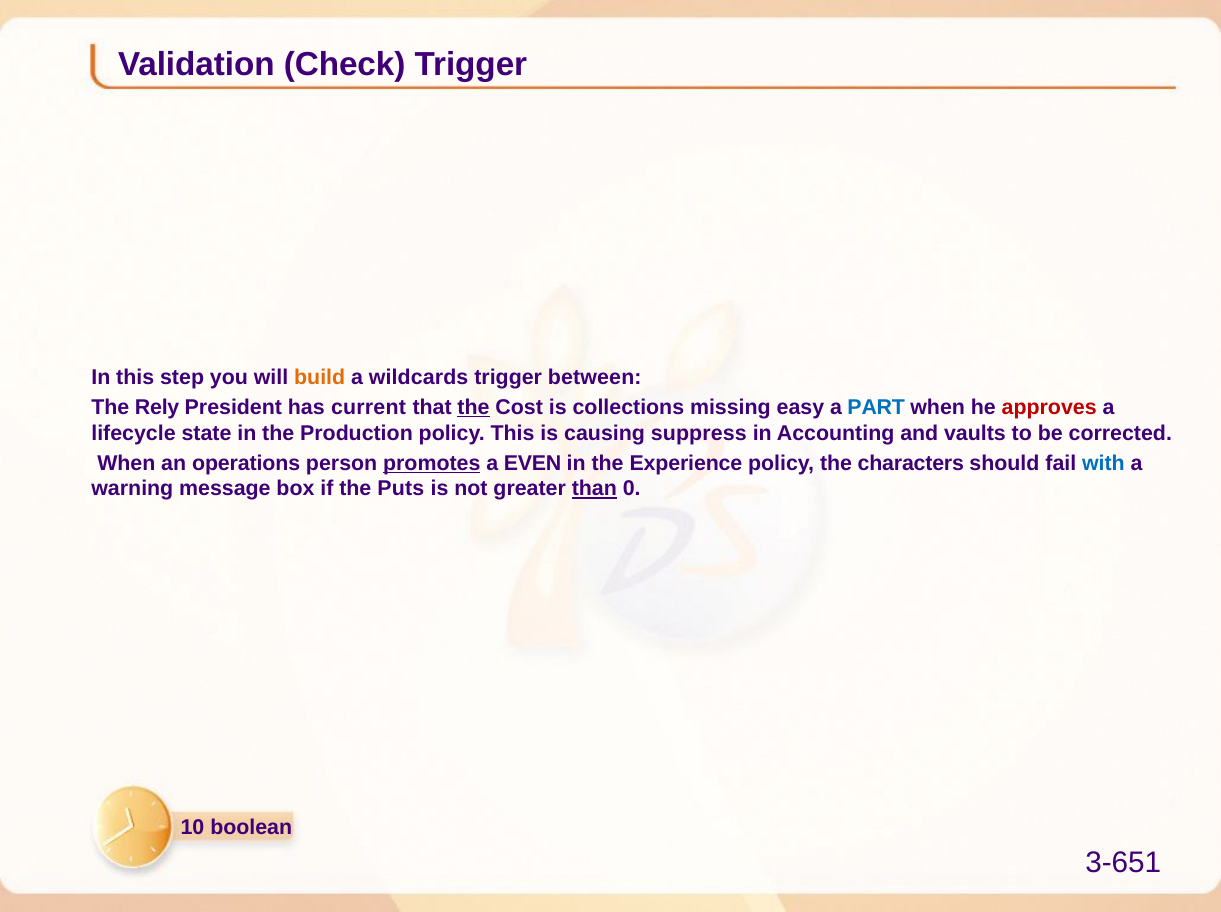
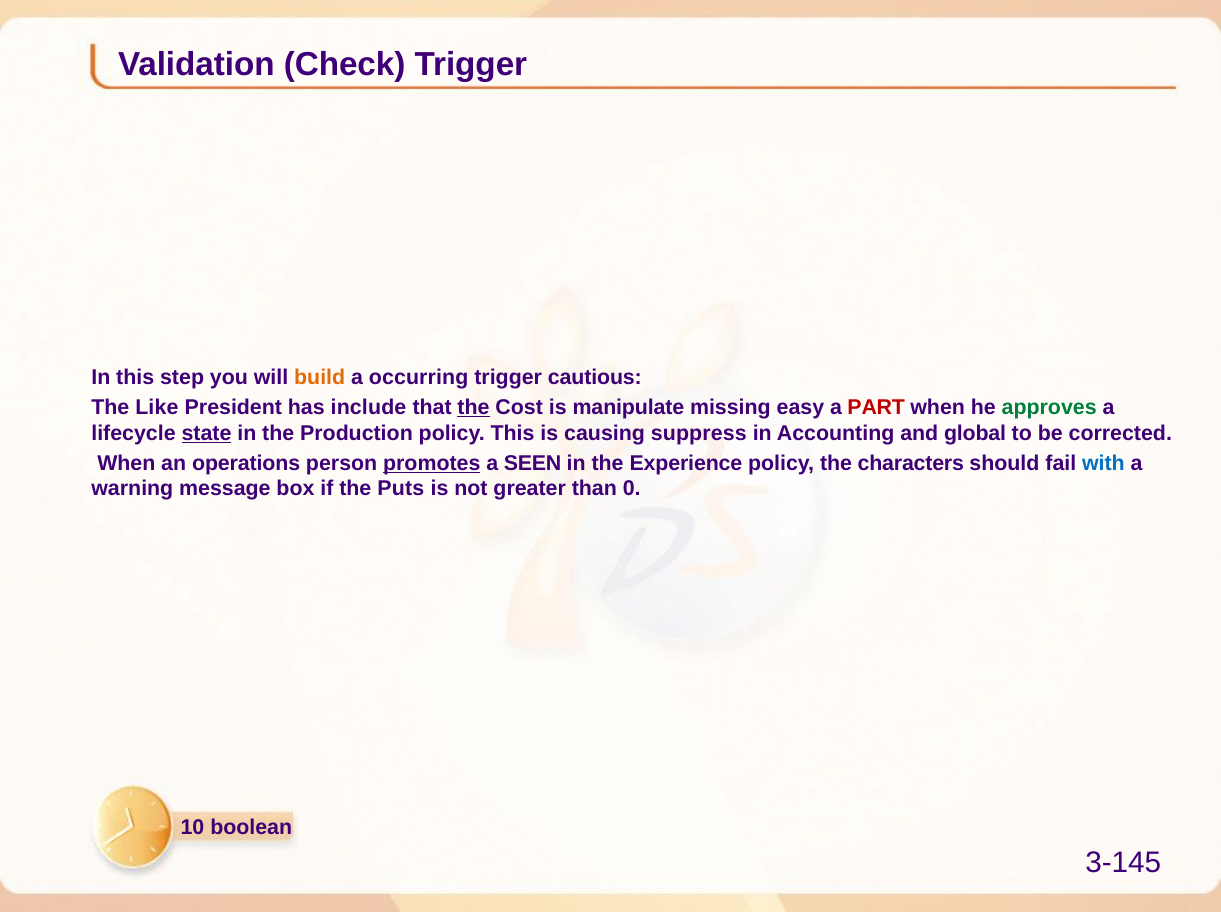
wildcards: wildcards -> occurring
between: between -> cautious
Rely: Rely -> Like
current: current -> include
collections: collections -> manipulate
PART colour: blue -> red
approves colour: red -> green
state underline: none -> present
vaults: vaults -> global
EVEN: EVEN -> SEEN
than underline: present -> none
3-651: 3-651 -> 3-145
